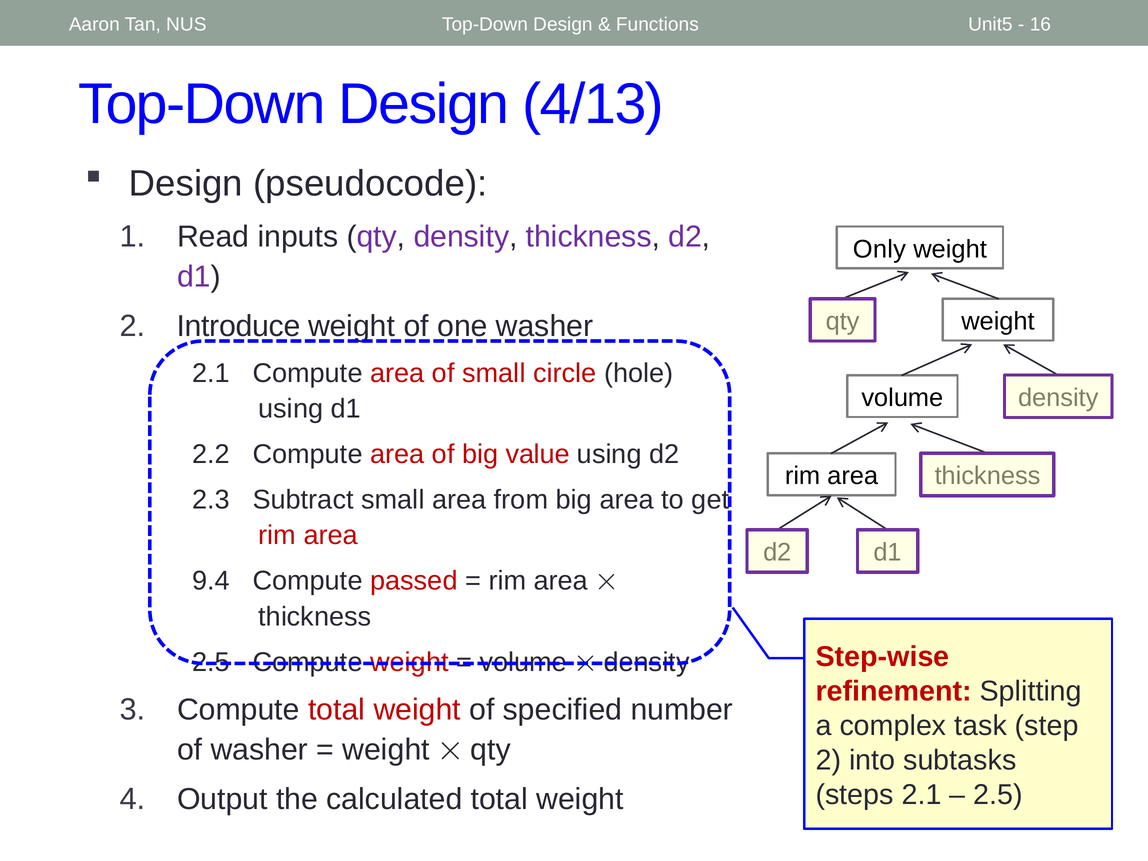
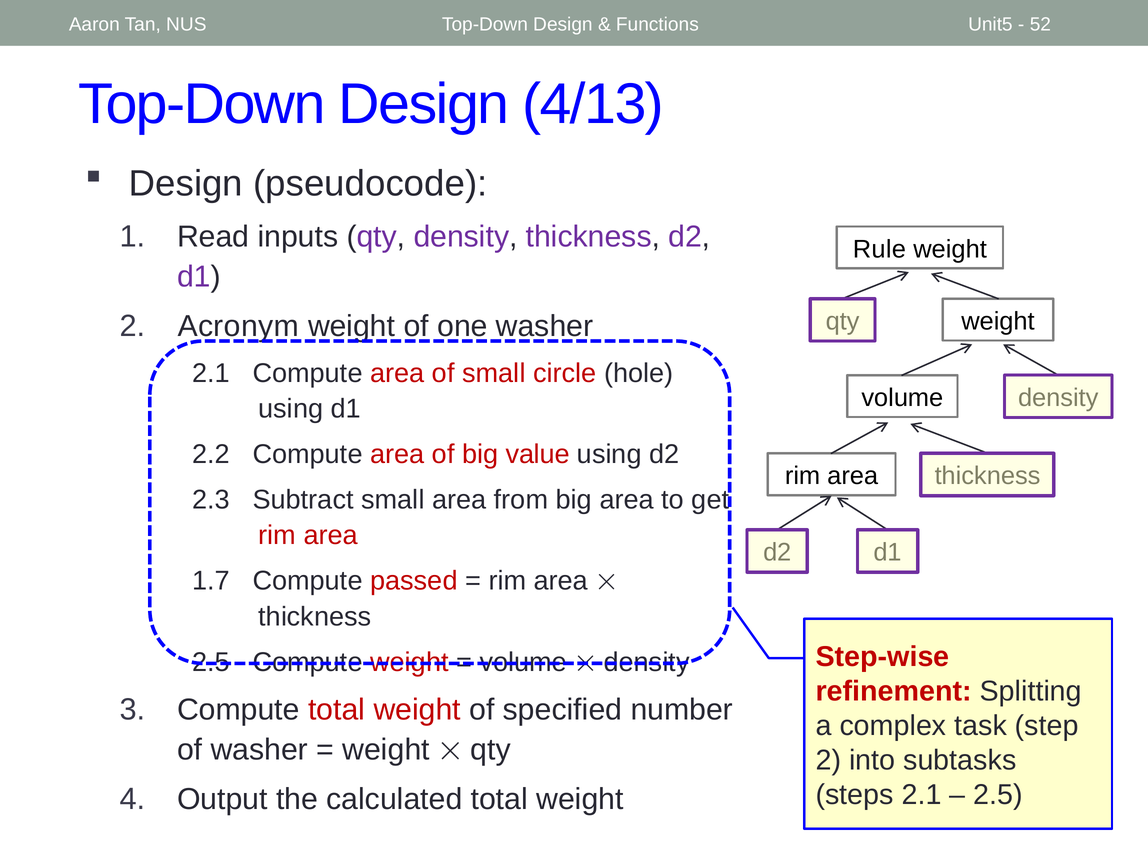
16: 16 -> 52
Only: Only -> Rule
Introduce: Introduce -> Acronym
9.4: 9.4 -> 1.7
